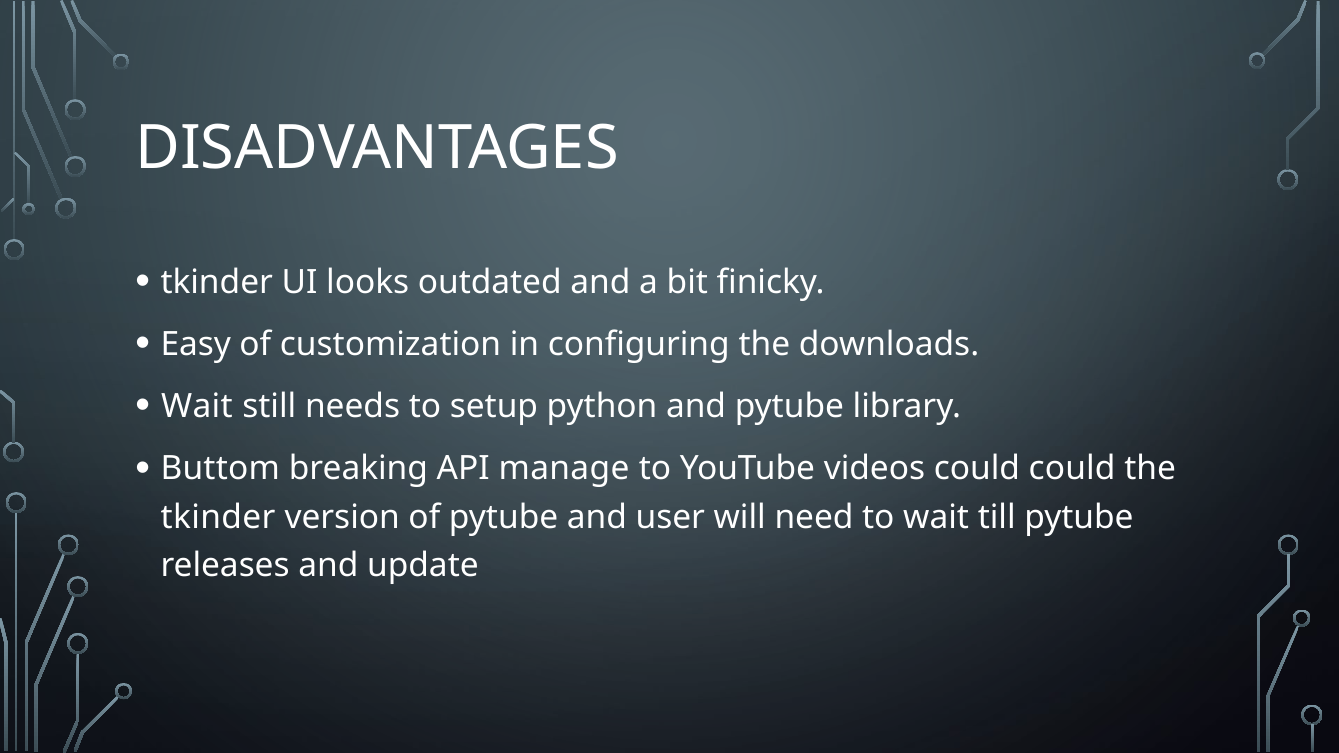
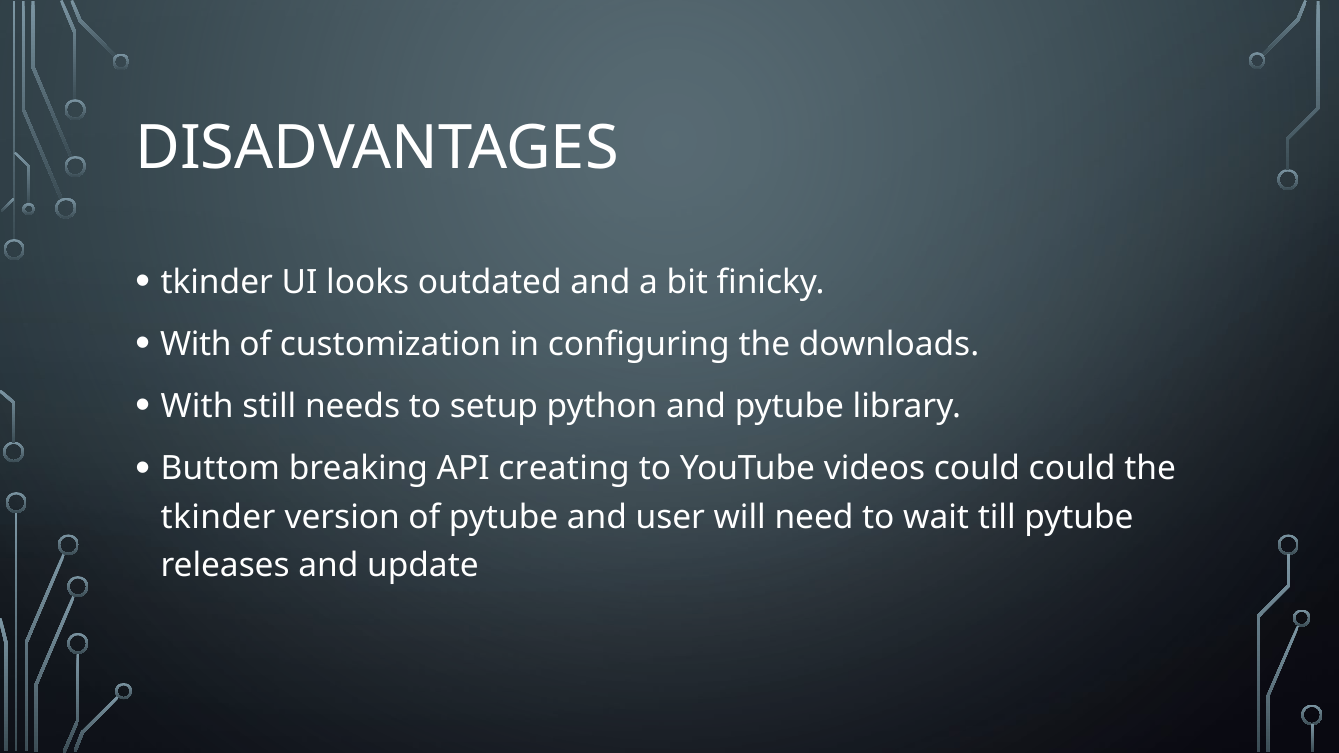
Easy at (196, 345): Easy -> With
Wait at (197, 407): Wait -> With
manage: manage -> creating
